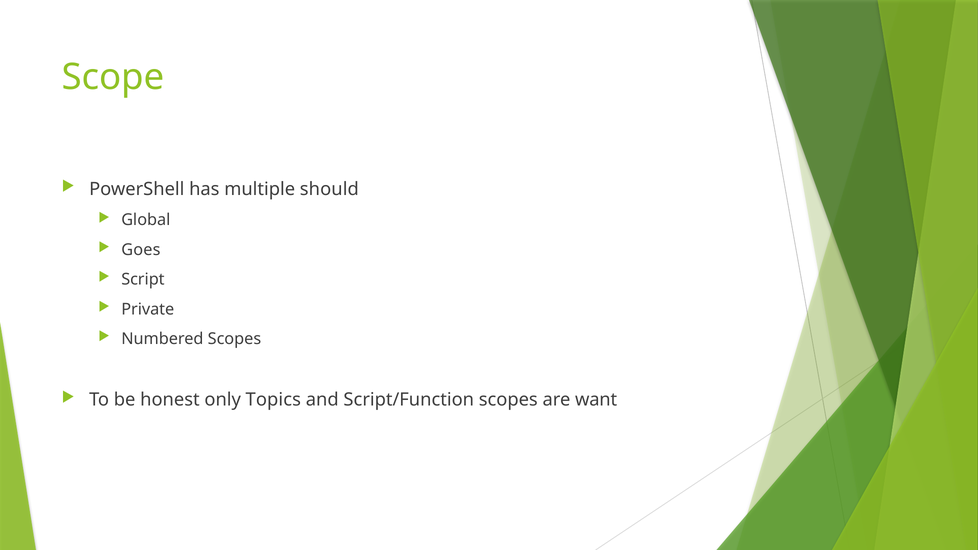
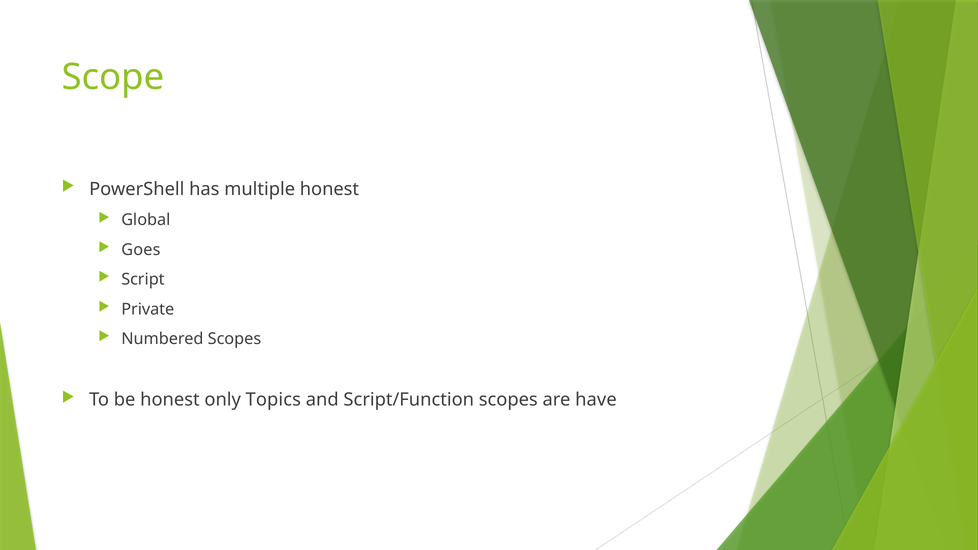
multiple should: should -> honest
want: want -> have
